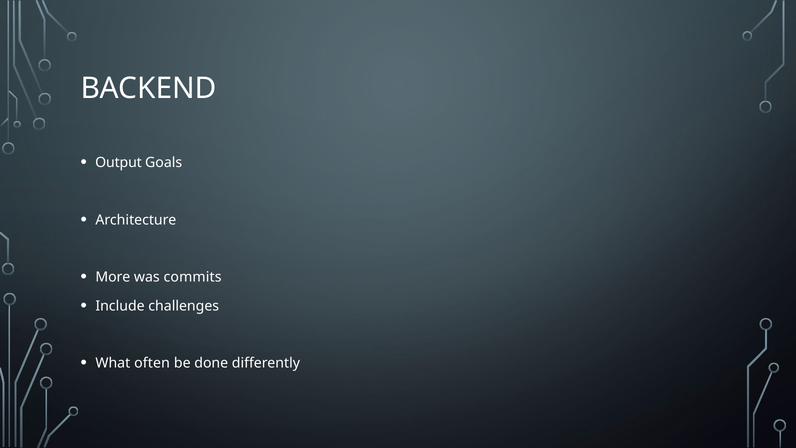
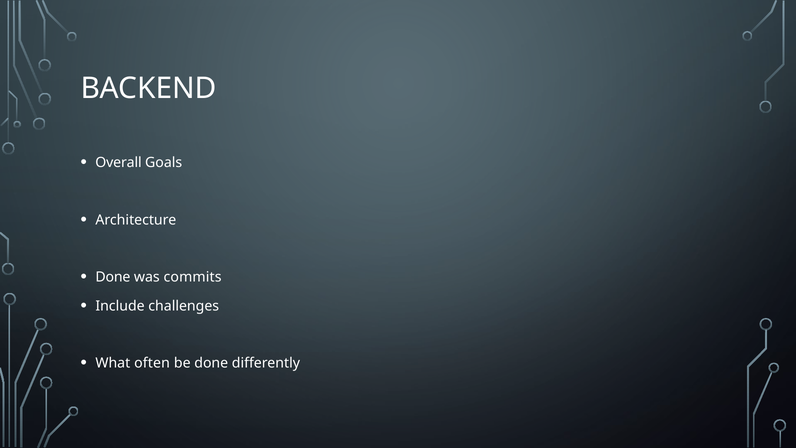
Output: Output -> Overall
More at (113, 277): More -> Done
